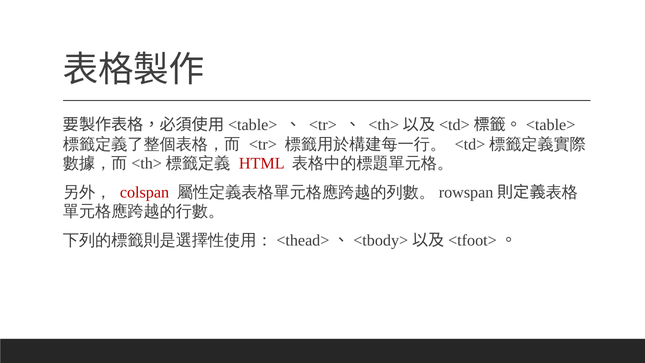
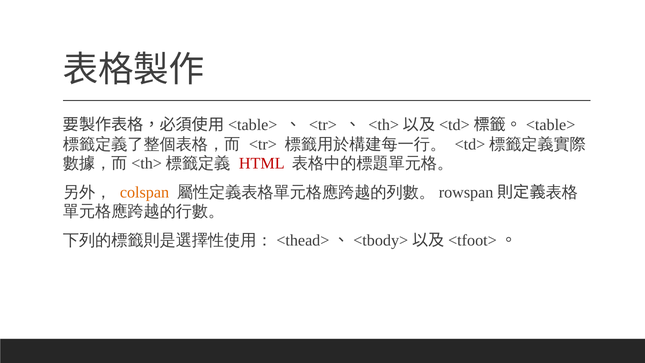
colspan colour: red -> orange
